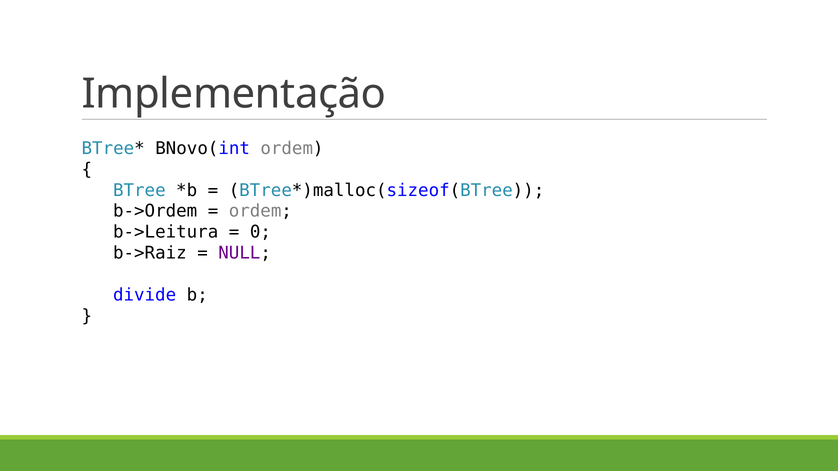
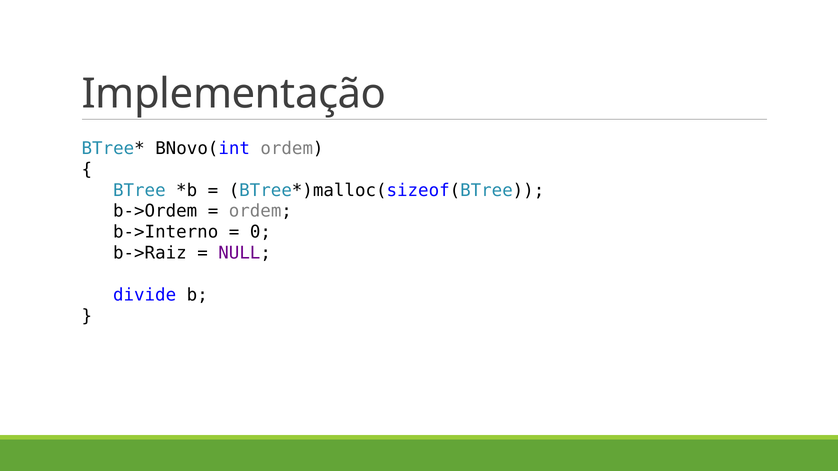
b->Leitura: b->Leitura -> b->Interno
